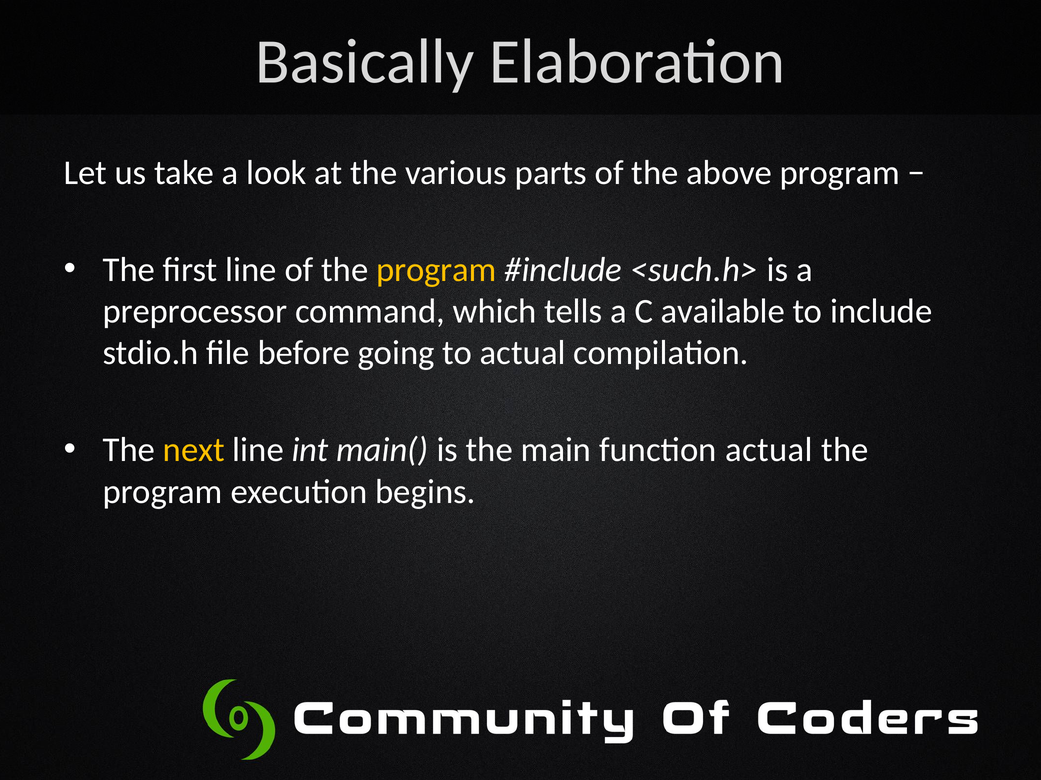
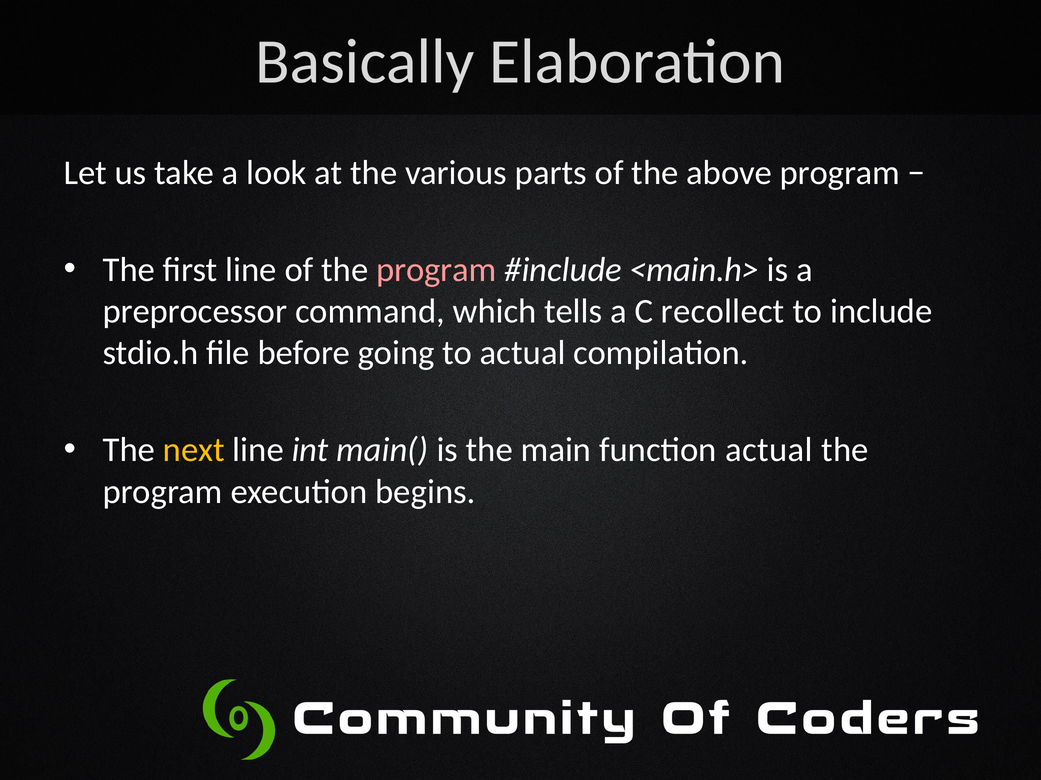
program at (436, 270) colour: yellow -> pink
<such.h>: <such.h> -> <main.h>
available: available -> recollect
